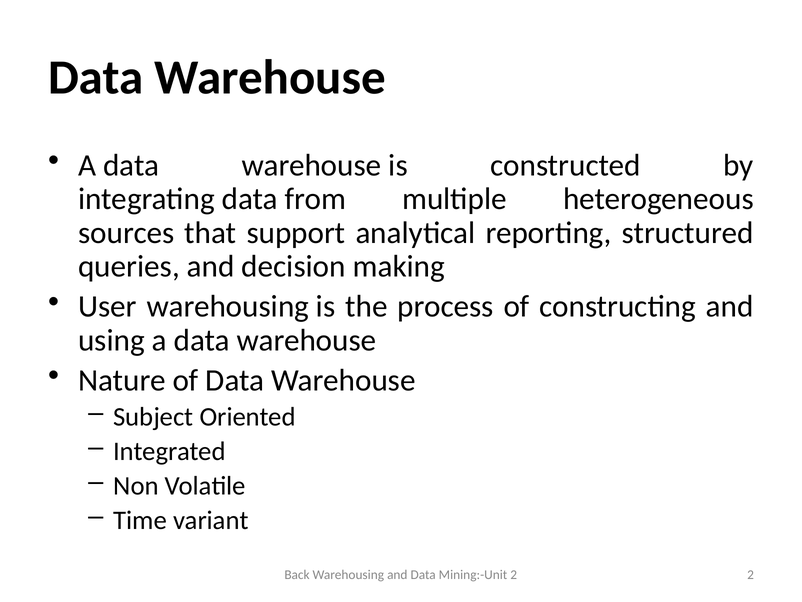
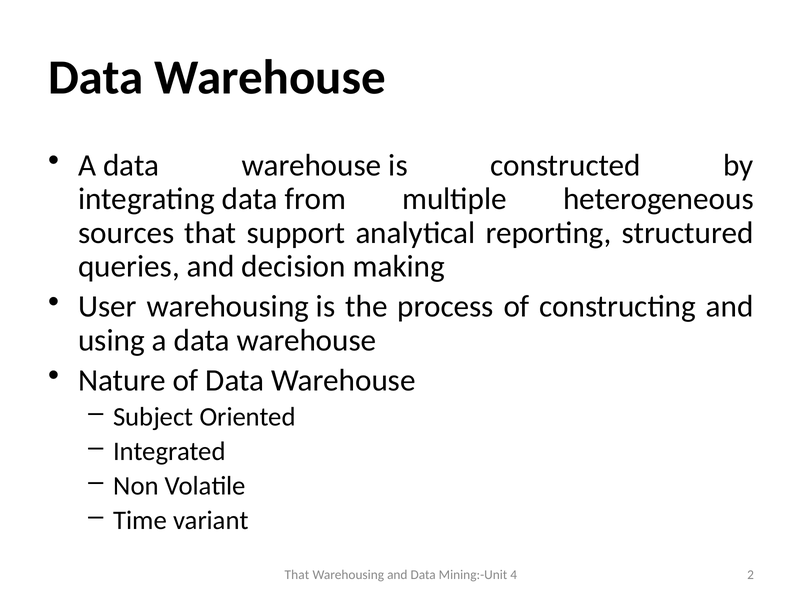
Back at (297, 574): Back -> That
Mining:-Unit 2: 2 -> 4
